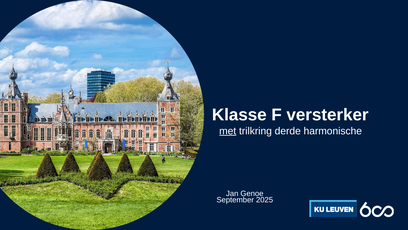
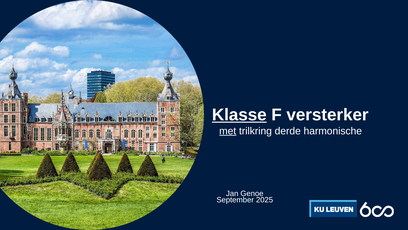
Klasse underline: none -> present
